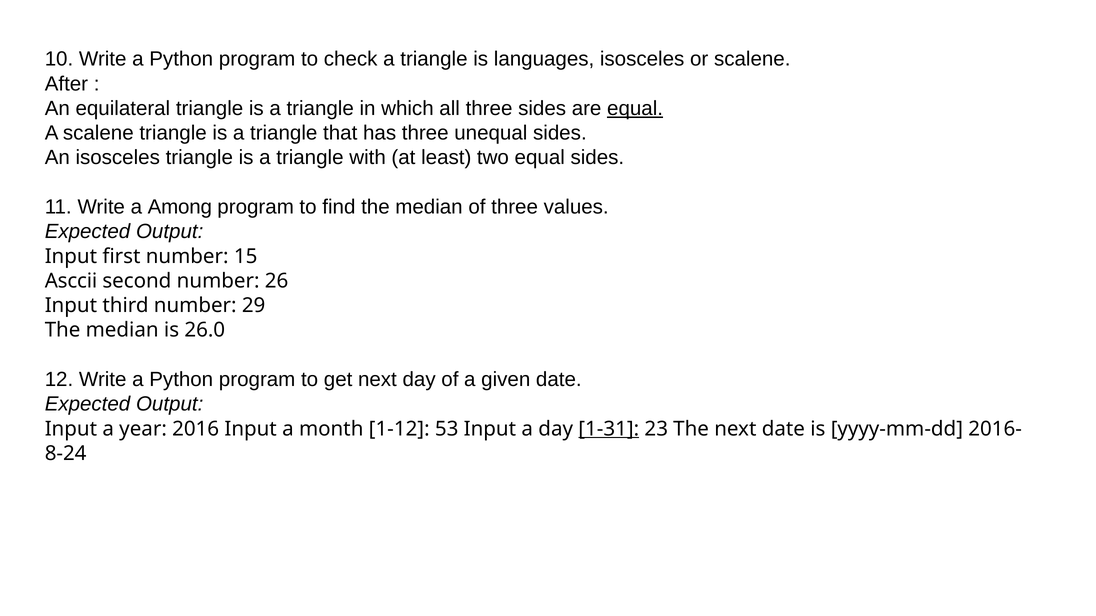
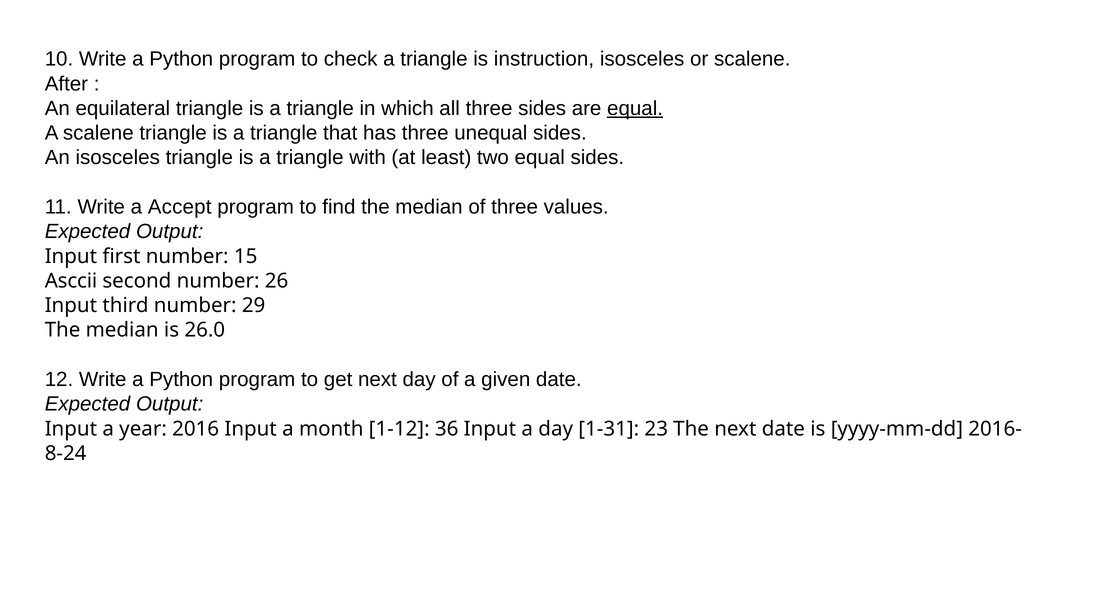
languages: languages -> instruction
Among: Among -> Accept
53: 53 -> 36
1-31 underline: present -> none
